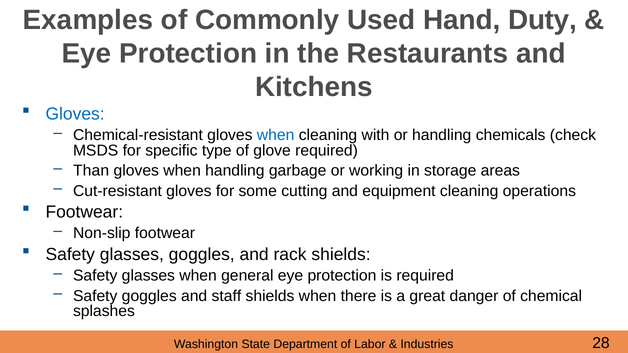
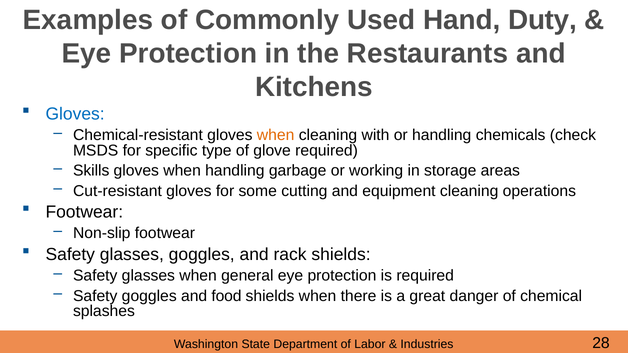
when at (276, 135) colour: blue -> orange
Than: Than -> Skills
staff: staff -> food
